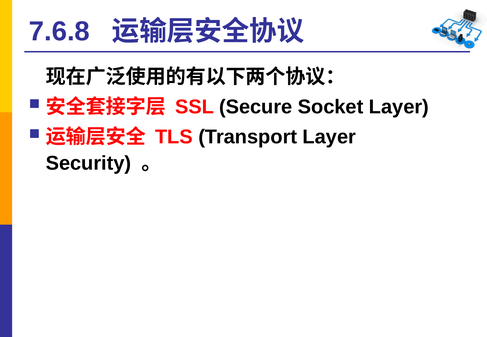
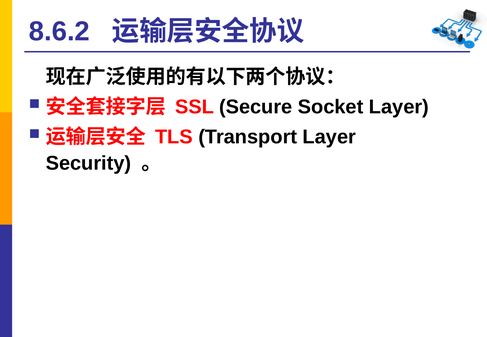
7.6.8: 7.6.8 -> 8.6.2
